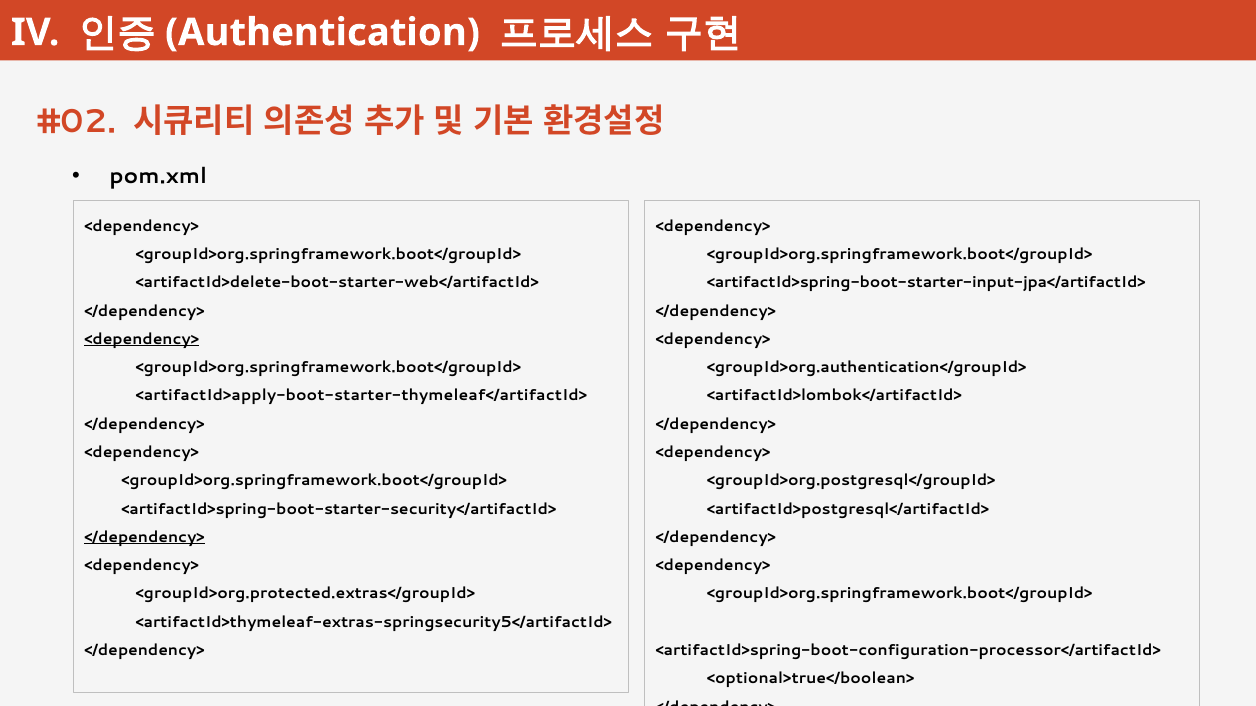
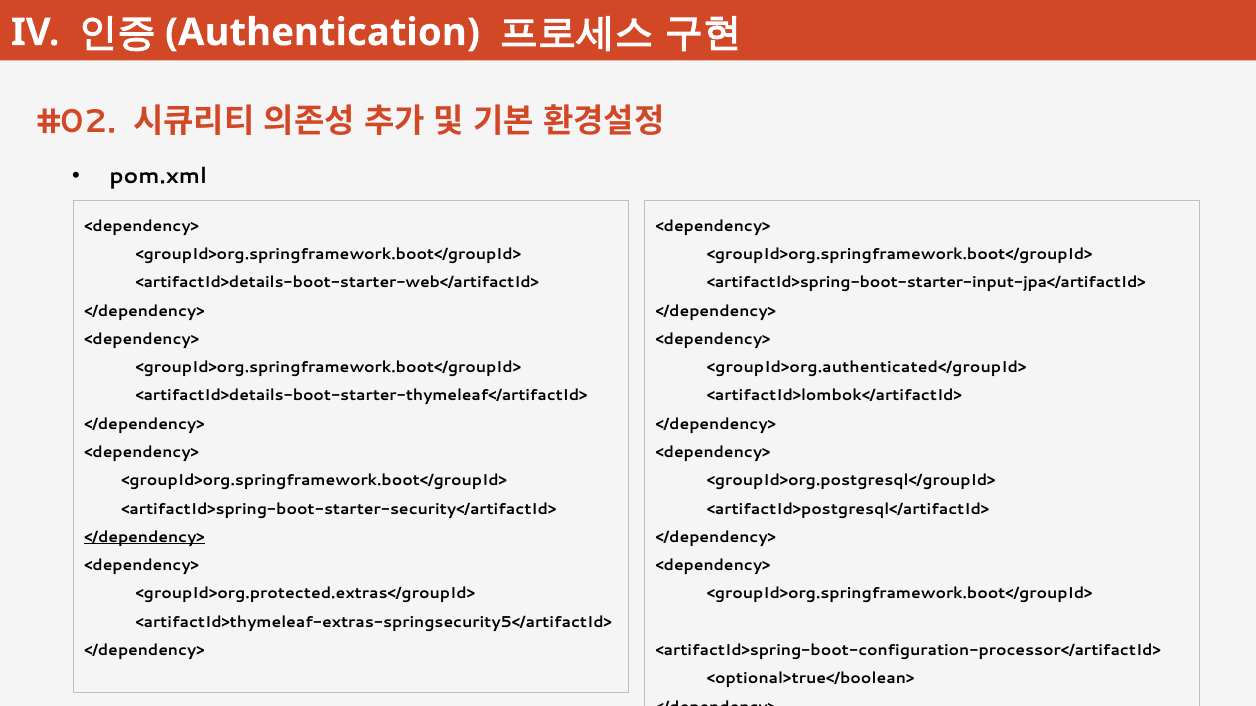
<artifactId>delete-boot-starter-web</artifactId>: <artifactId>delete-boot-starter-web</artifactId> -> <artifactId>details-boot-starter-web</artifactId>
<dependency> at (142, 339) underline: present -> none
<groupId>org.authentication</groupId>: <groupId>org.authentication</groupId> -> <groupId>org.authenticated</groupId>
<artifactId>apply-boot-starter-thymeleaf</artifactId>: <artifactId>apply-boot-starter-thymeleaf</artifactId> -> <artifactId>details-boot-starter-thymeleaf</artifactId>
